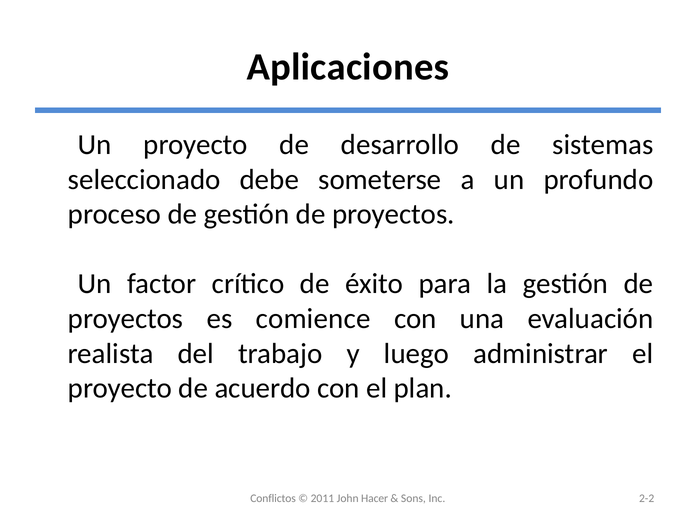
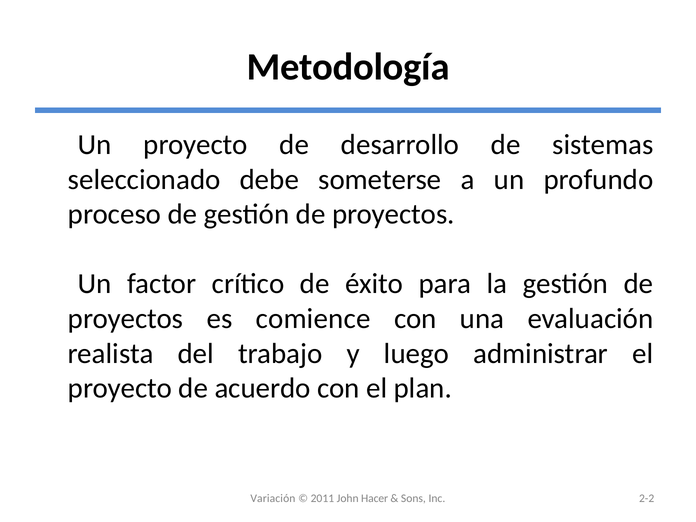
Aplicaciones: Aplicaciones -> Metodología
Conflictos: Conflictos -> Variación
